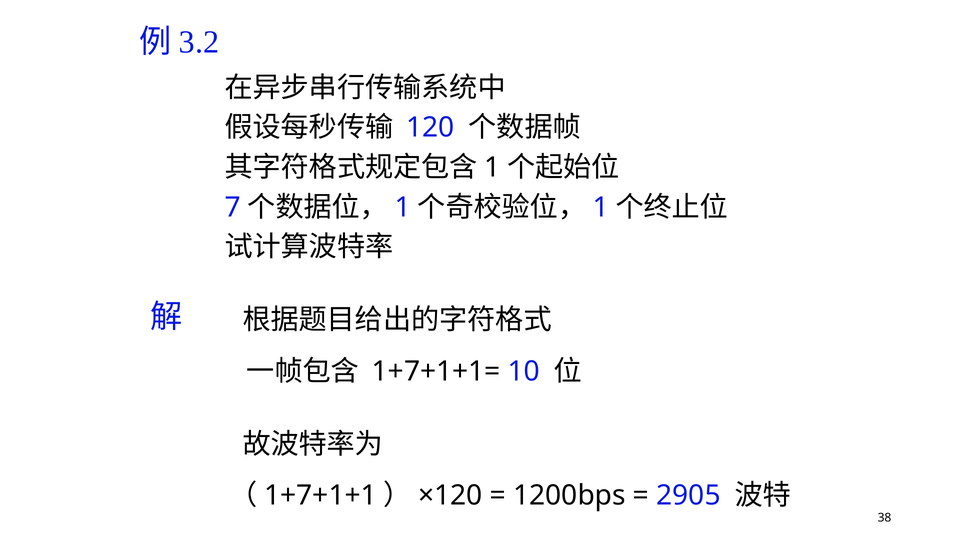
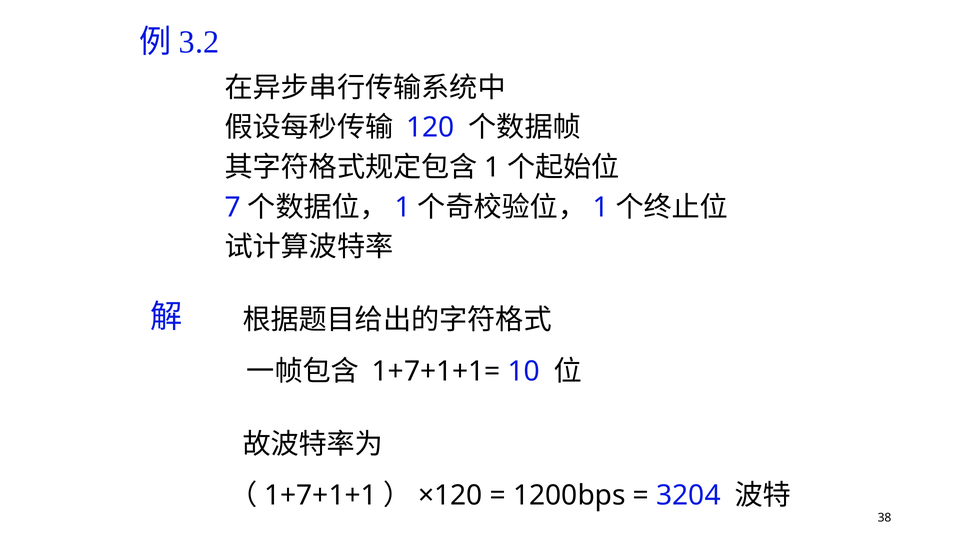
2905: 2905 -> 3204
